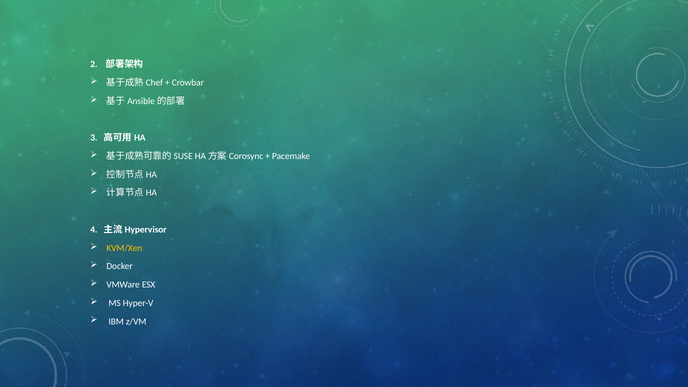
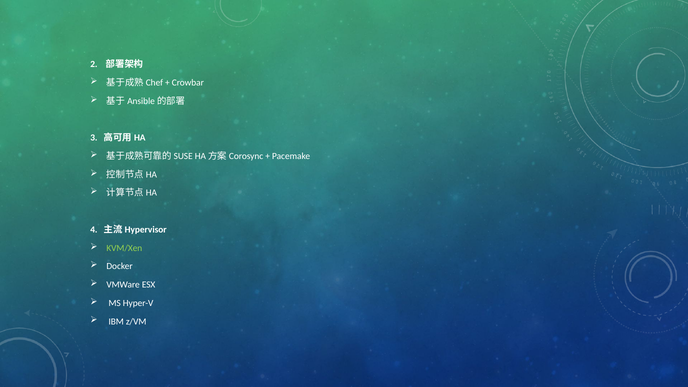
KVM/Xen colour: yellow -> light green
